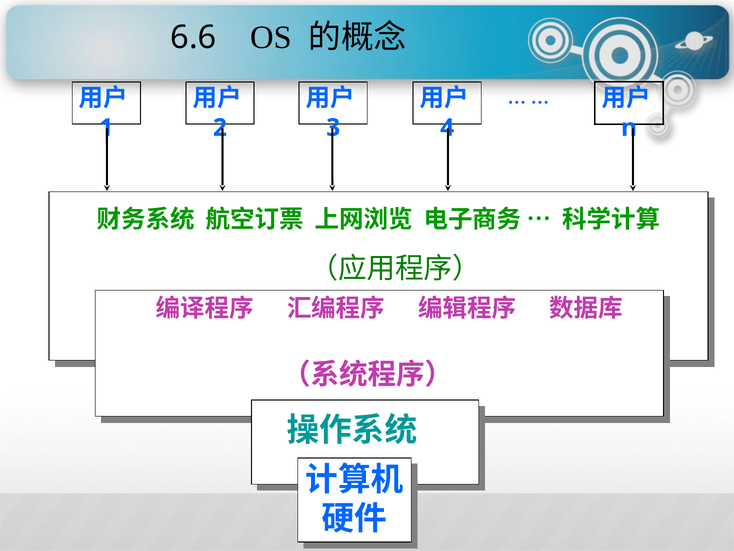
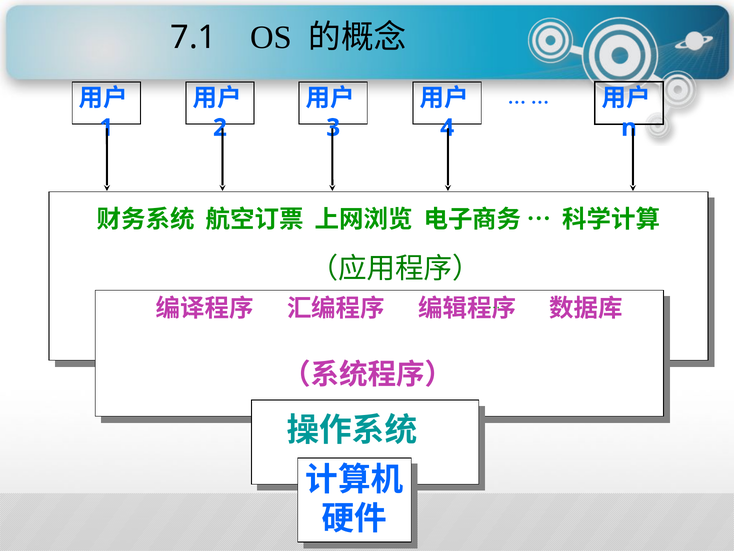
6.6: 6.6 -> 7.1
